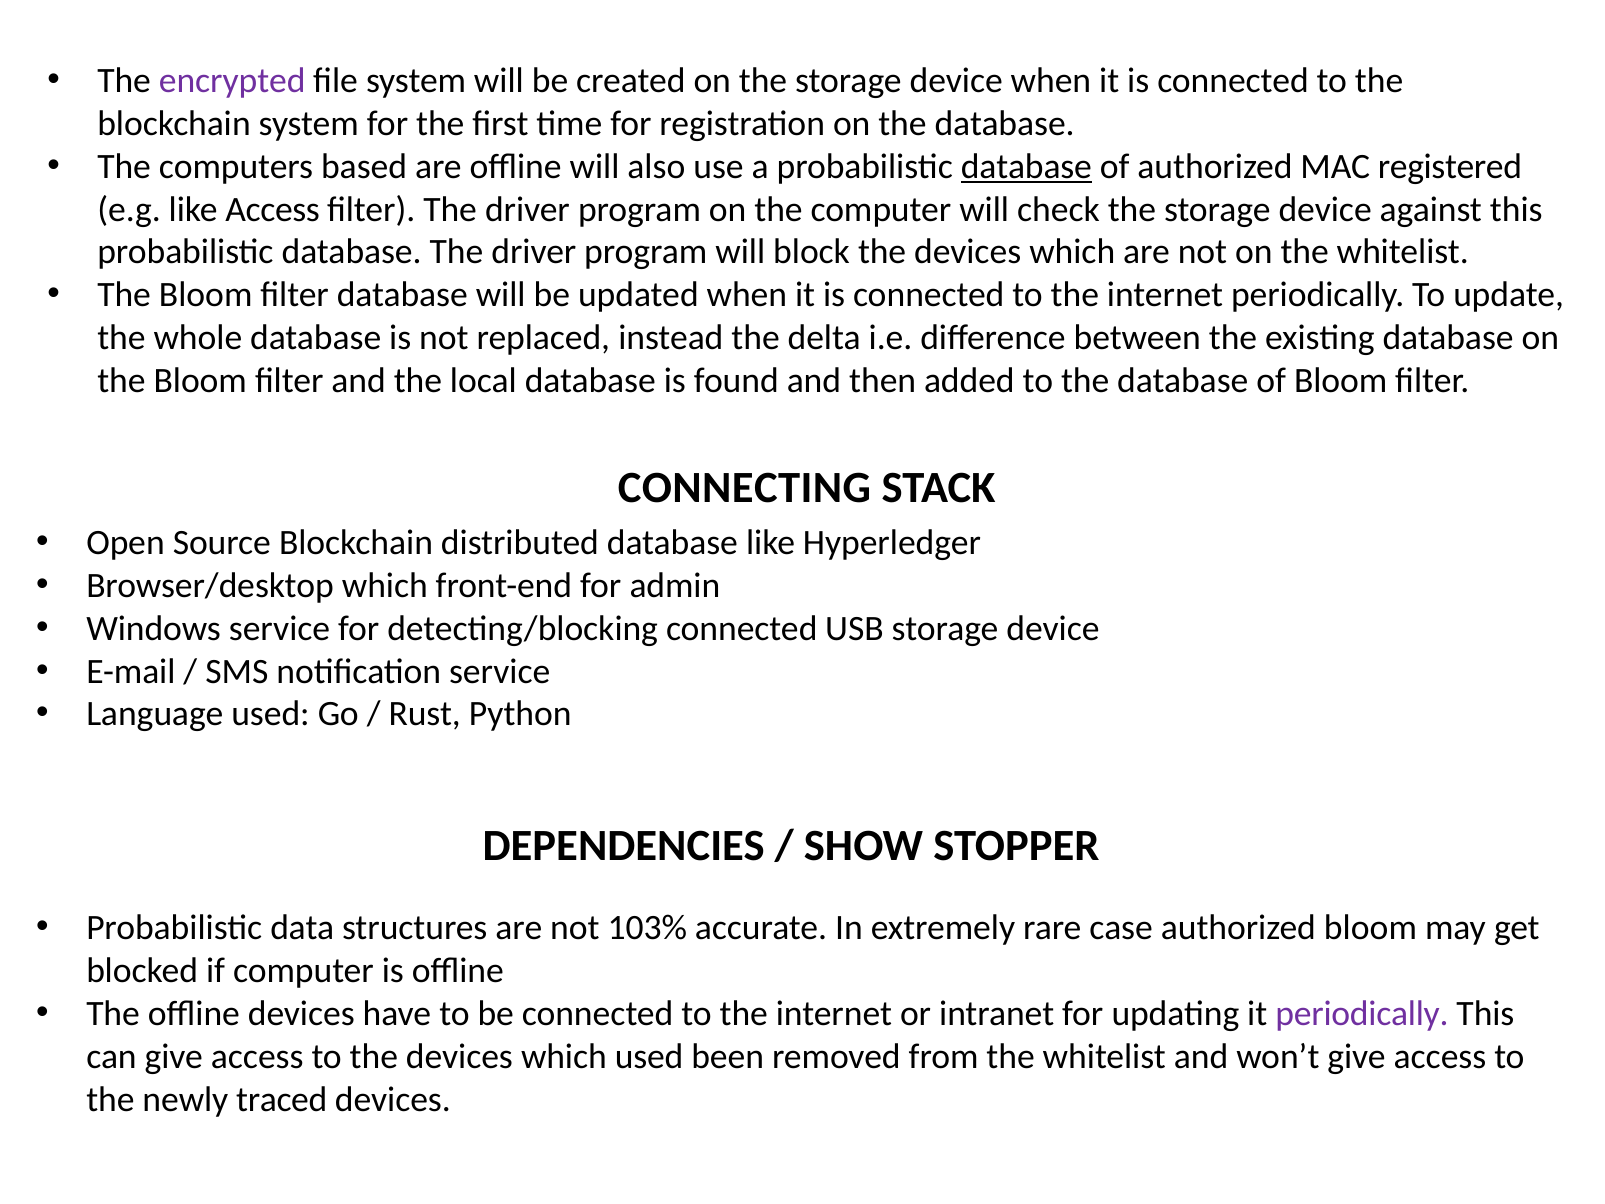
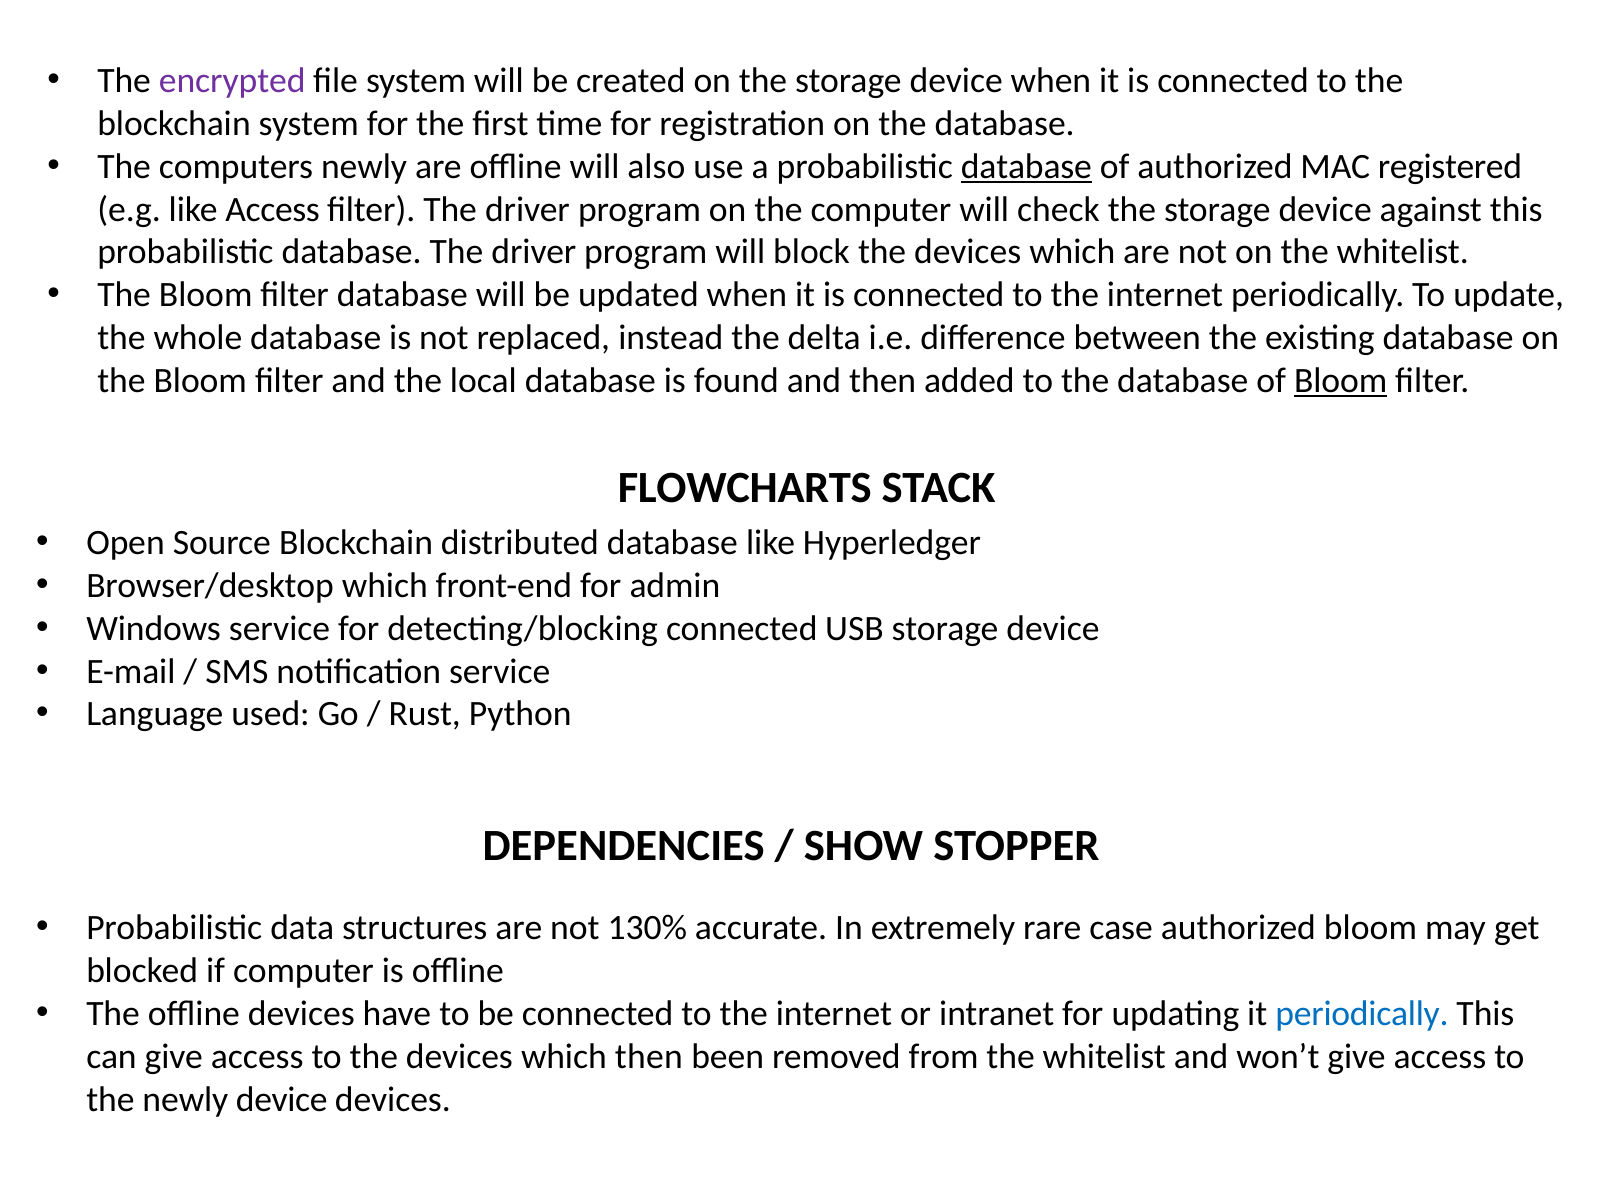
computers based: based -> newly
Bloom at (1341, 380) underline: none -> present
CONNECTING: CONNECTING -> FLOWCHARTS
103%: 103% -> 130%
periodically at (1362, 1014) colour: purple -> blue
which used: used -> then
newly traced: traced -> device
